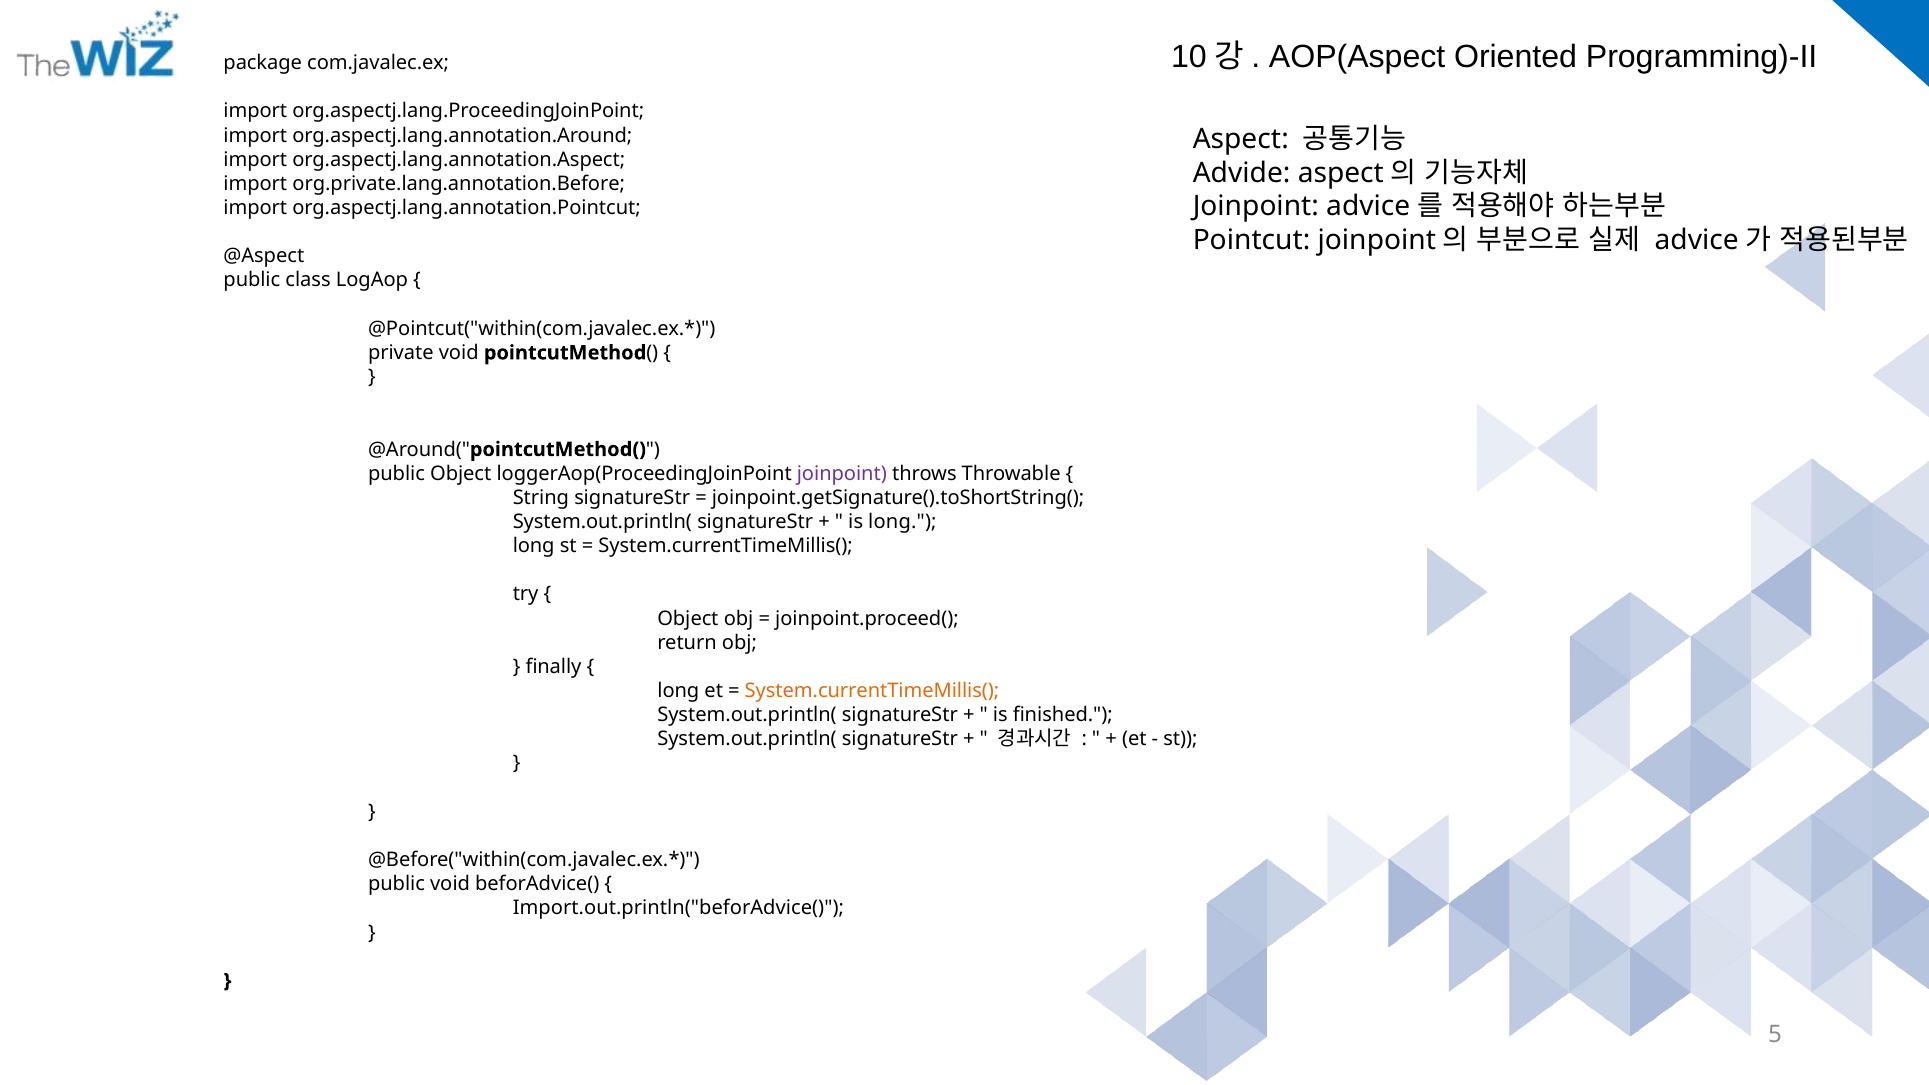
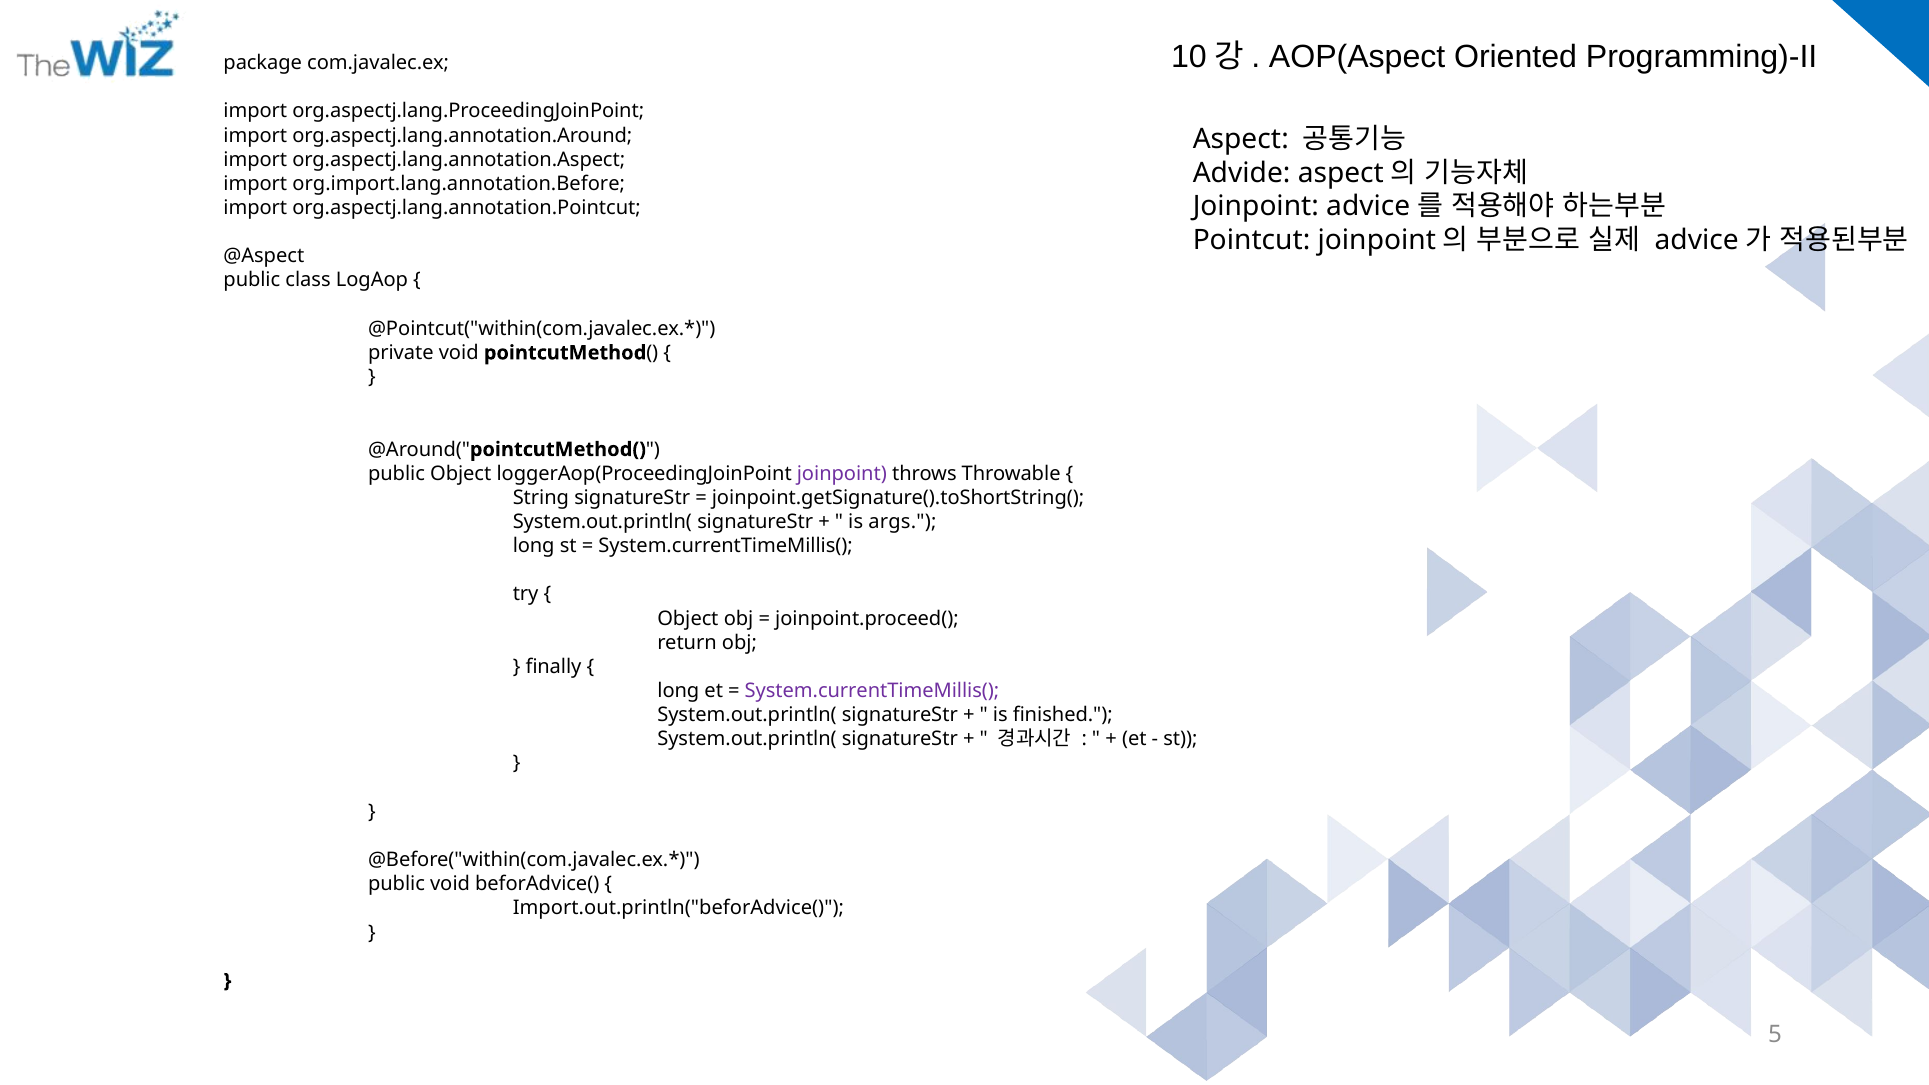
org.private.lang.annotation.Before: org.private.lang.annotation.Before -> org.import.lang.annotation.Before
is long: long -> args
System.currentTimeMillis( at (872, 691) colour: orange -> purple
